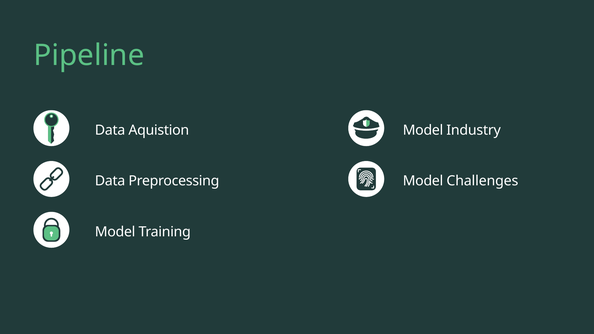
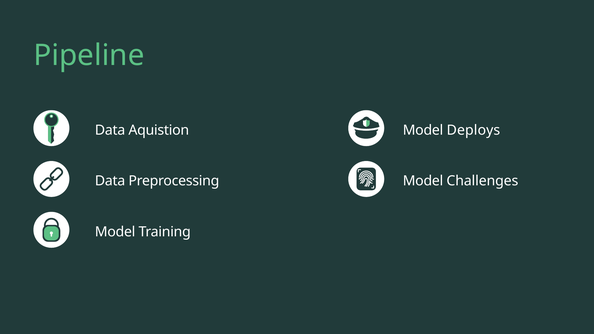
Industry: Industry -> Deploys
